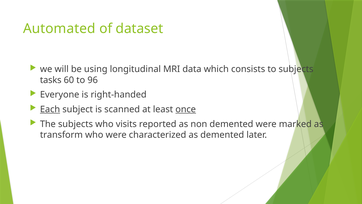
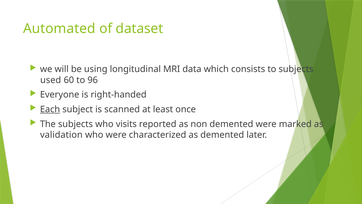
tasks: tasks -> used
once underline: present -> none
transform: transform -> validation
